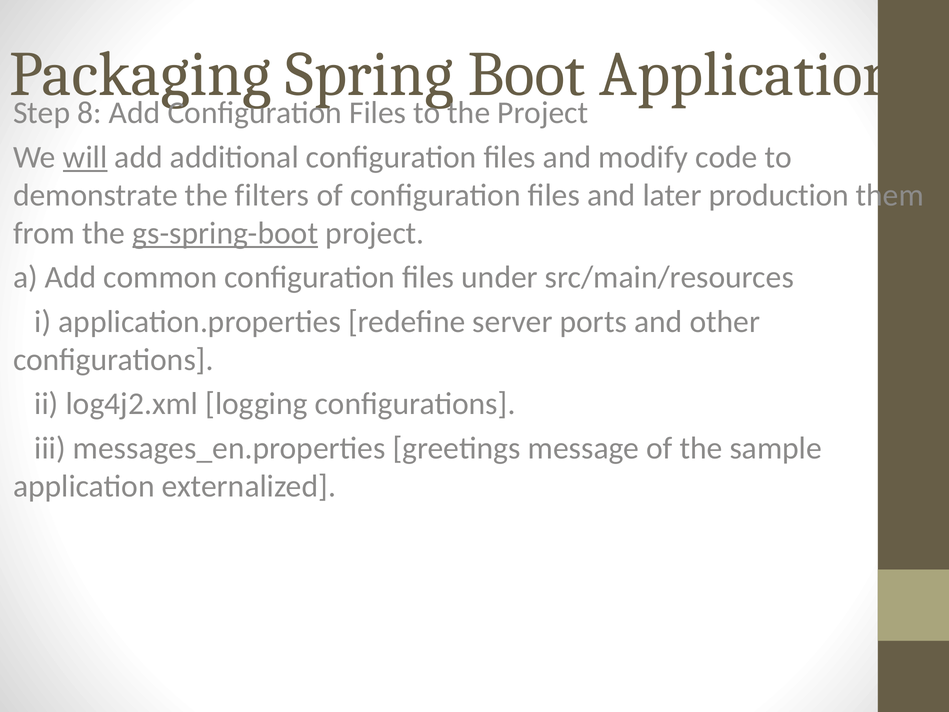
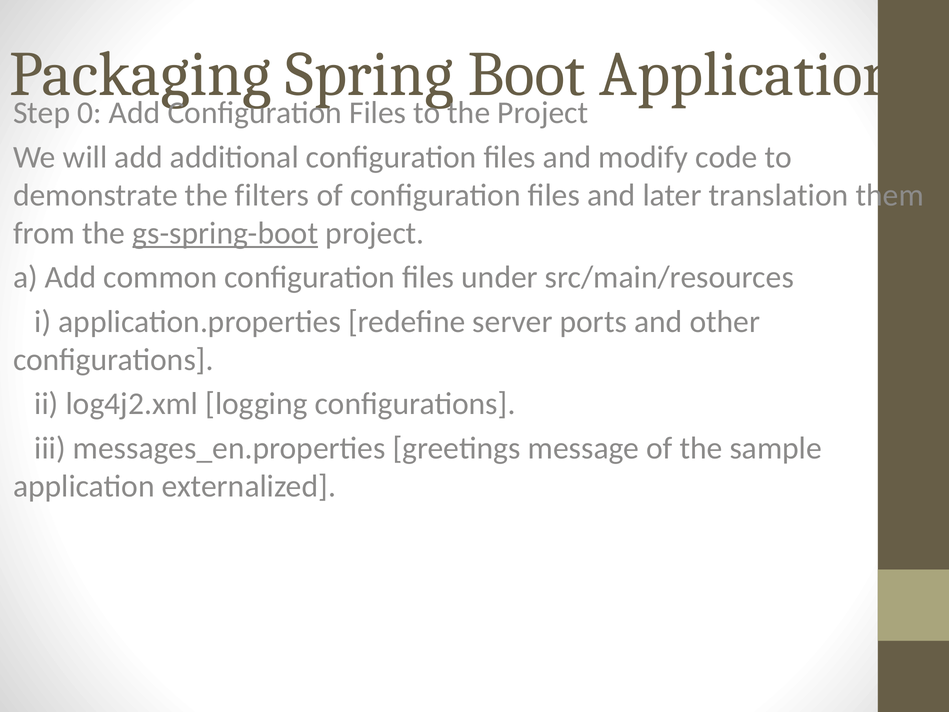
8: 8 -> 0
will underline: present -> none
production: production -> translation
